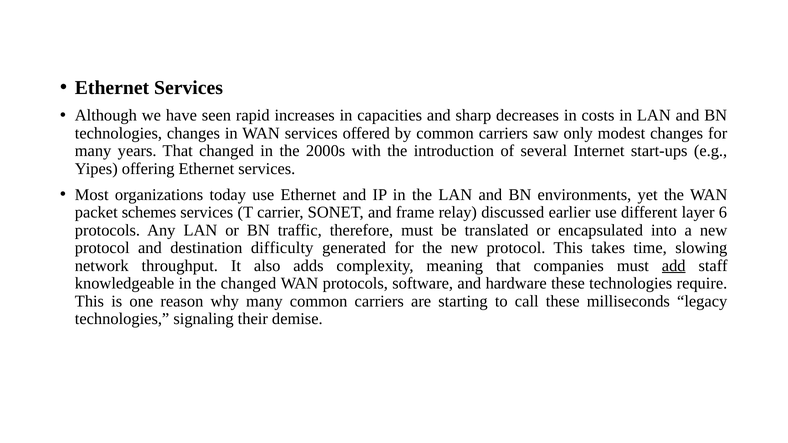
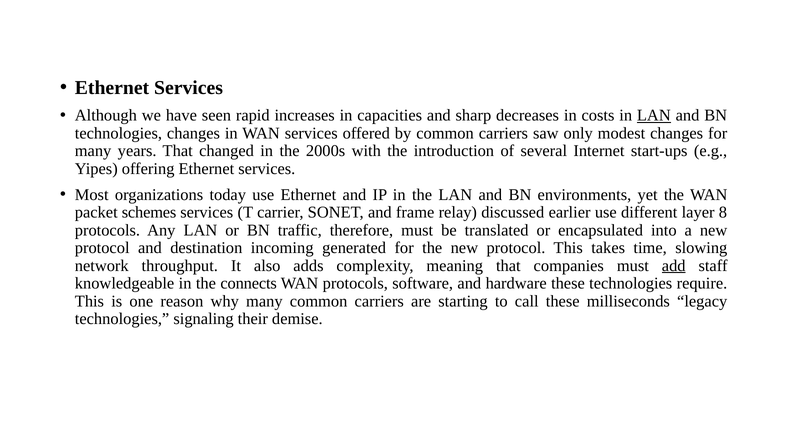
LAN at (654, 116) underline: none -> present
6: 6 -> 8
difficulty: difficulty -> incoming
the changed: changed -> connects
